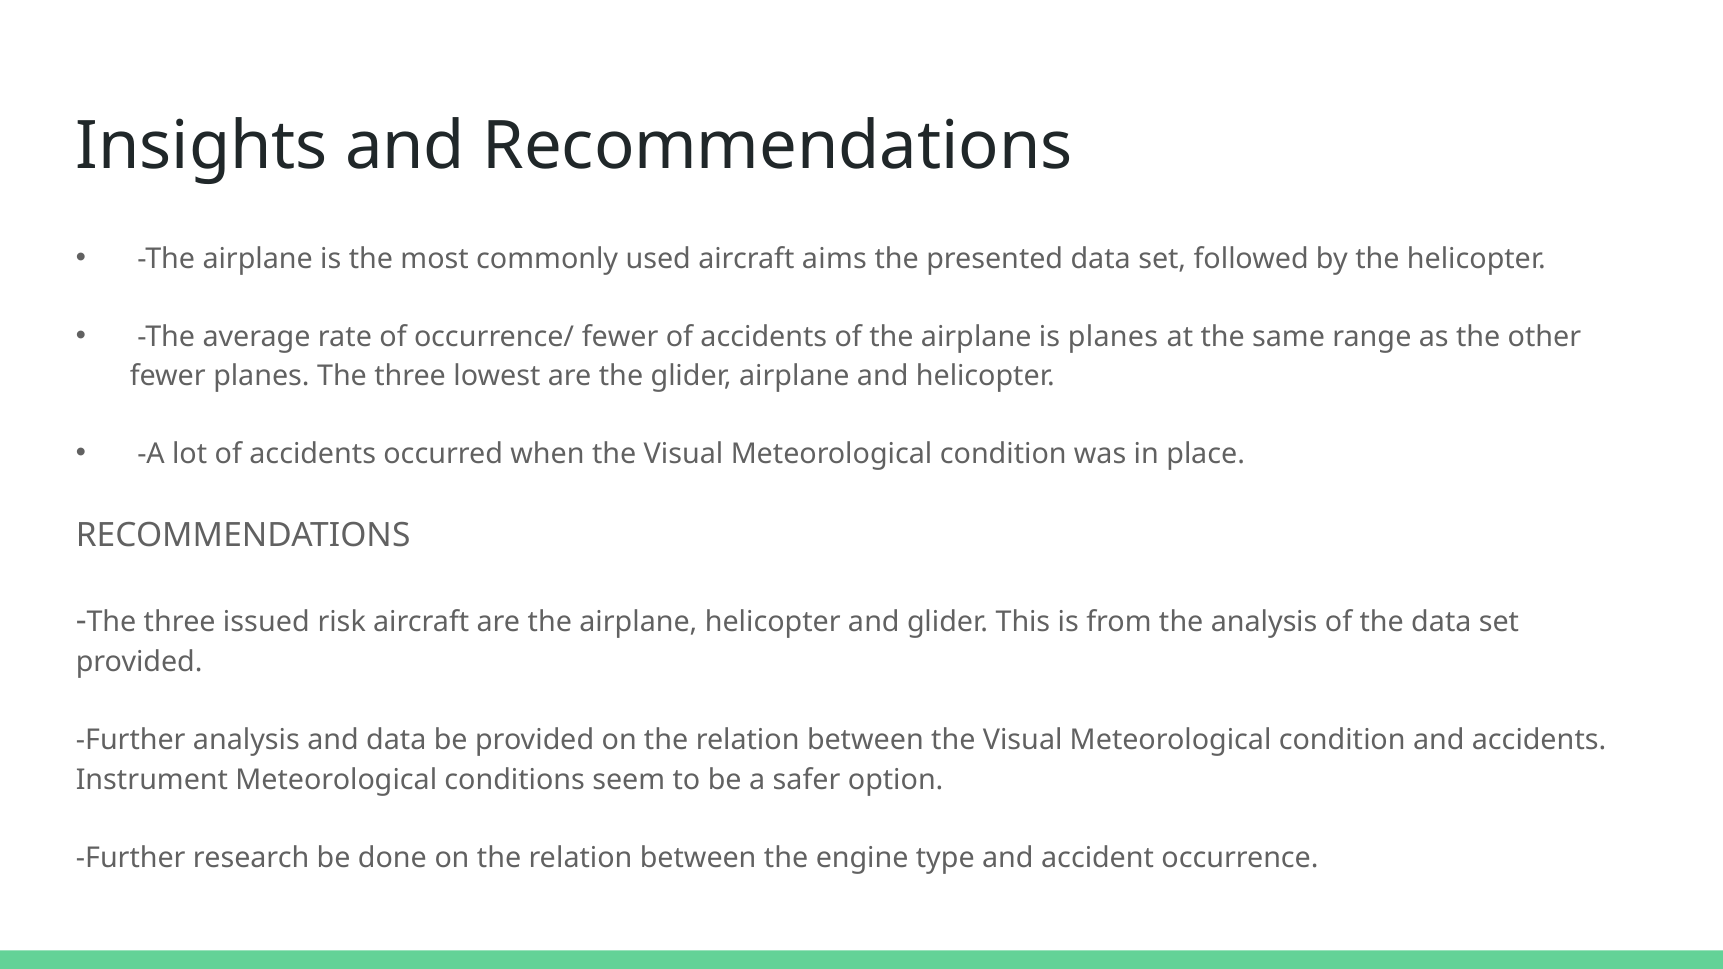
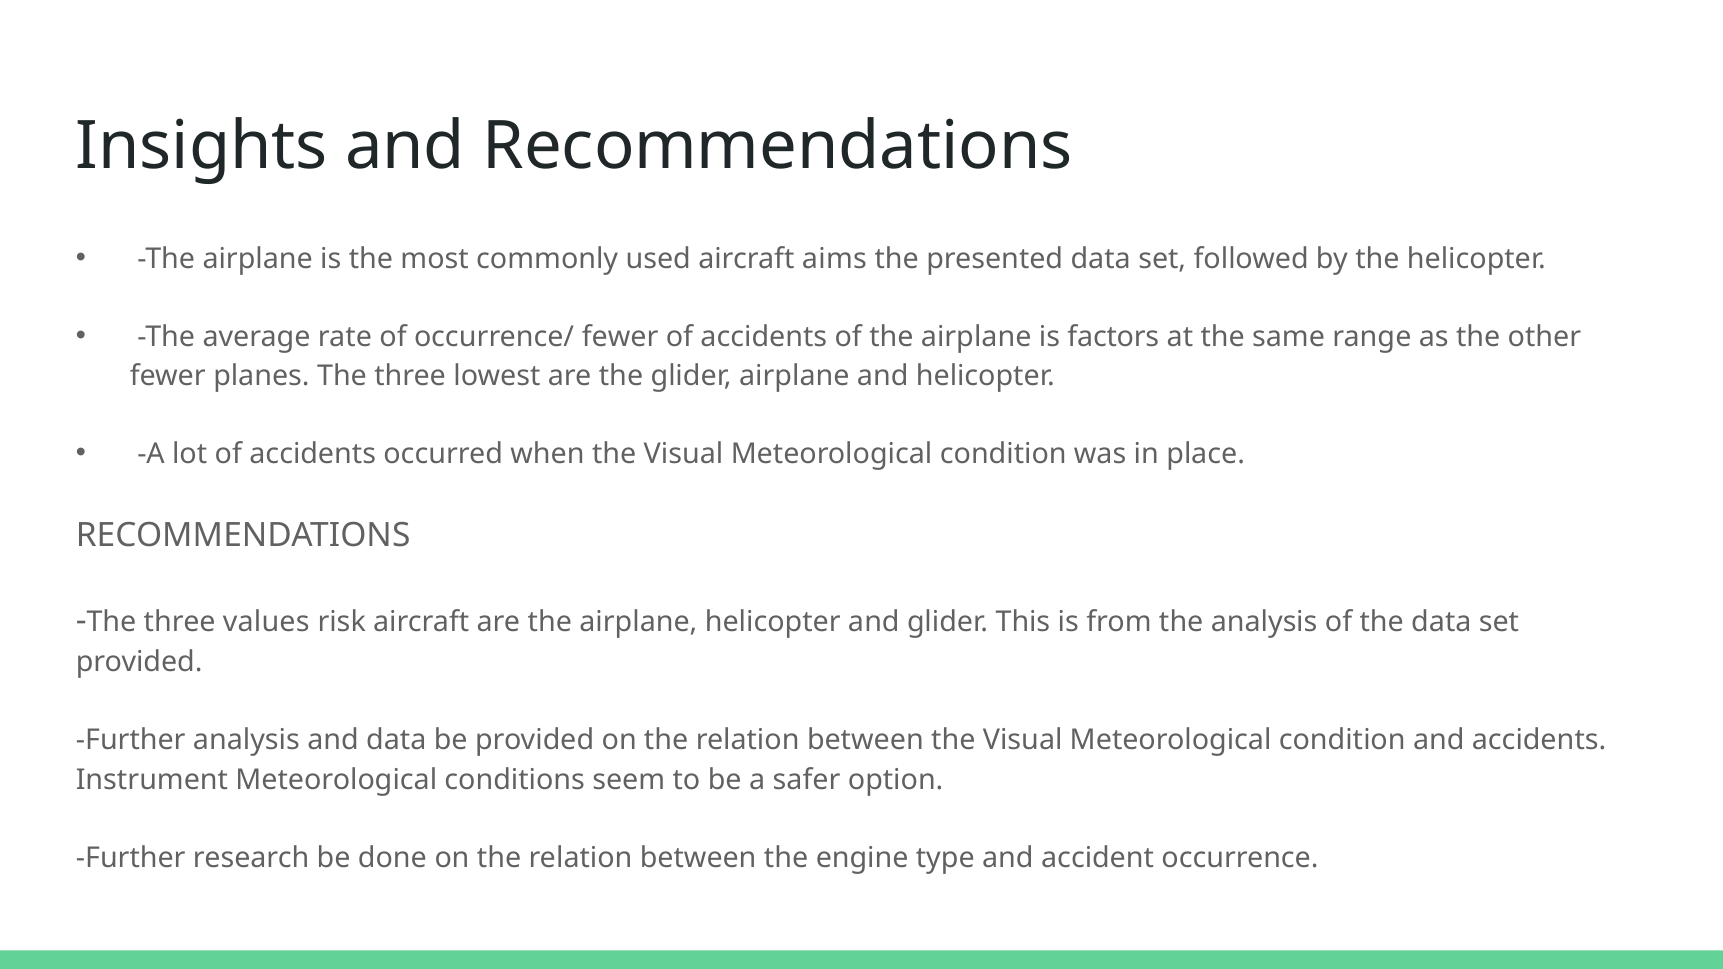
is planes: planes -> factors
issued: issued -> values
